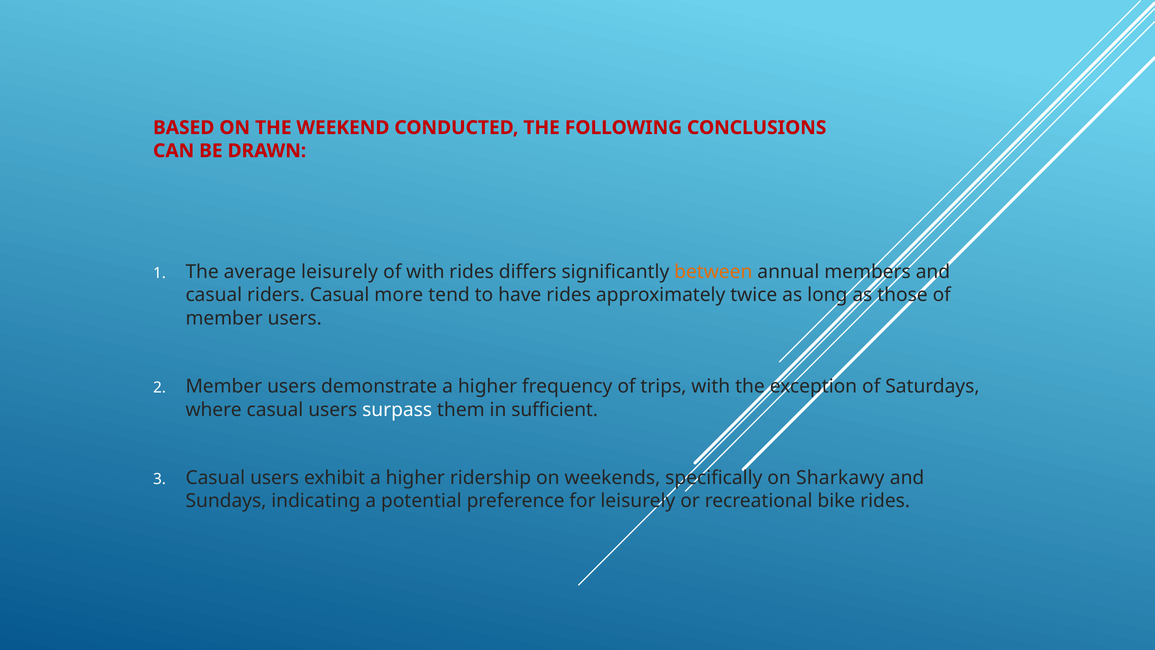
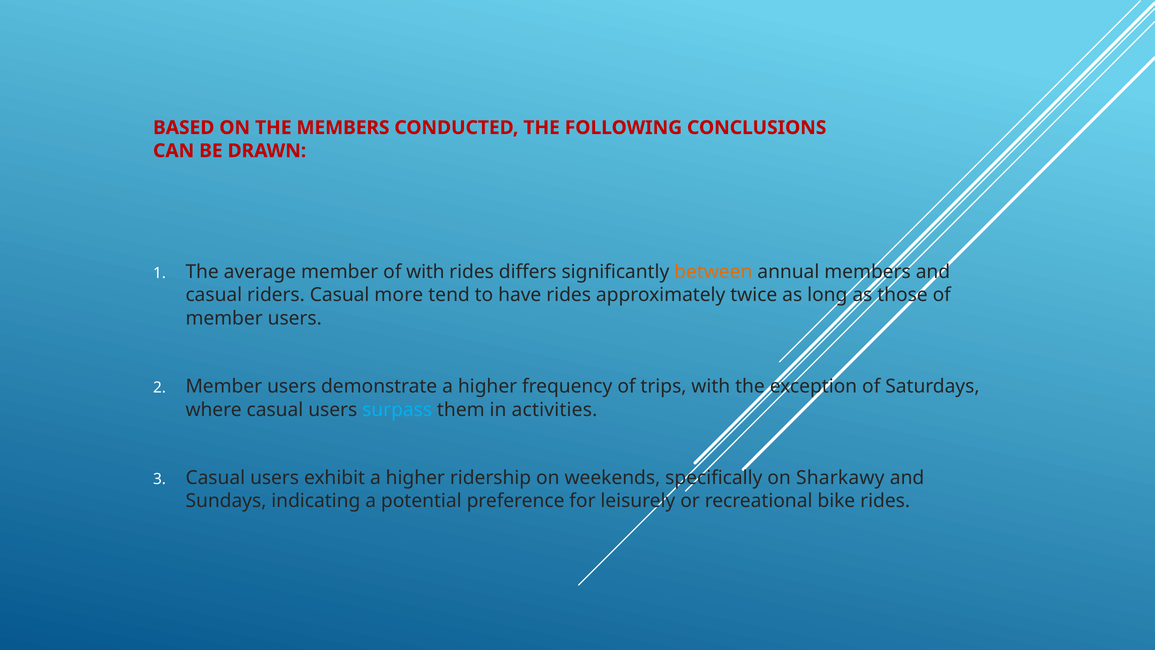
THE WEEKEND: WEEKEND -> MEMBERS
average leisurely: leisurely -> member
surpass colour: white -> light blue
sufficient: sufficient -> activities
